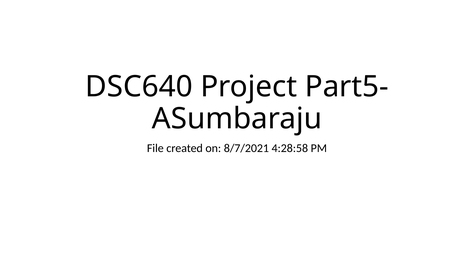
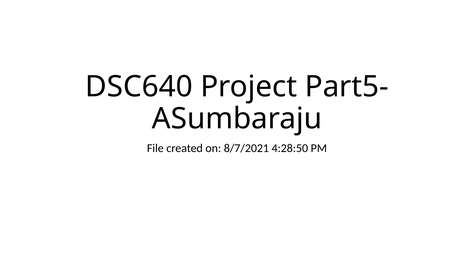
4:28:58: 4:28:58 -> 4:28:50
